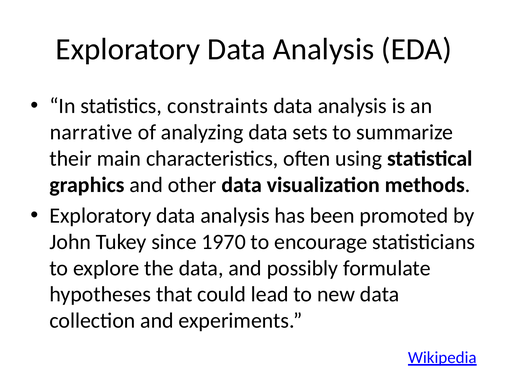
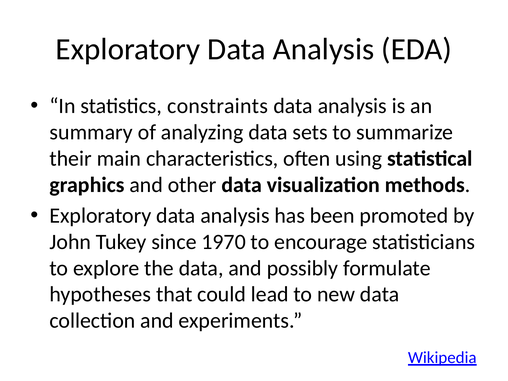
narrative: narrative -> summary
